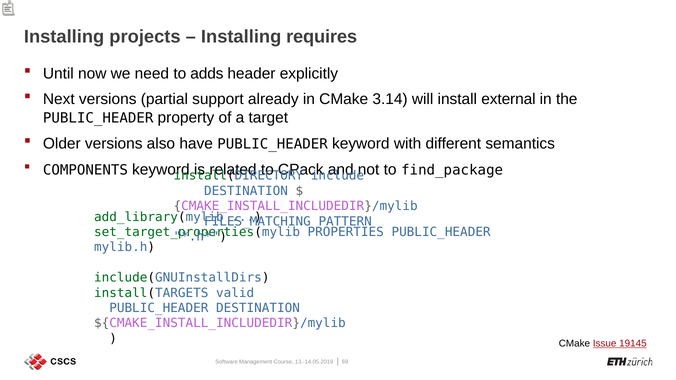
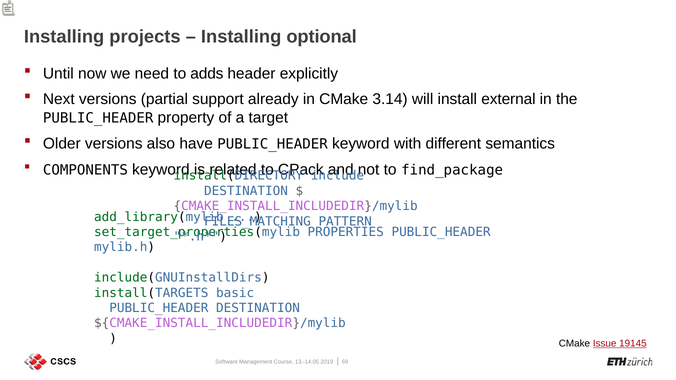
requires: requires -> optional
valid: valid -> basic
